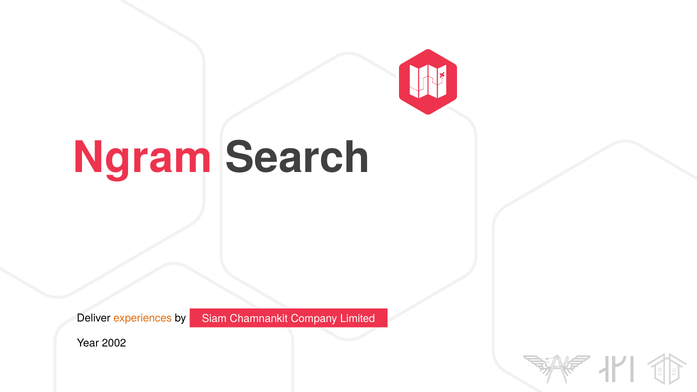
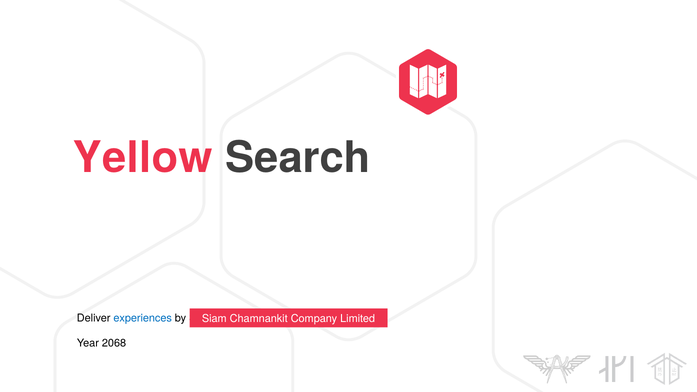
Ngram: Ngram -> Yellow
experiences colour: orange -> blue
2002: 2002 -> 2068
